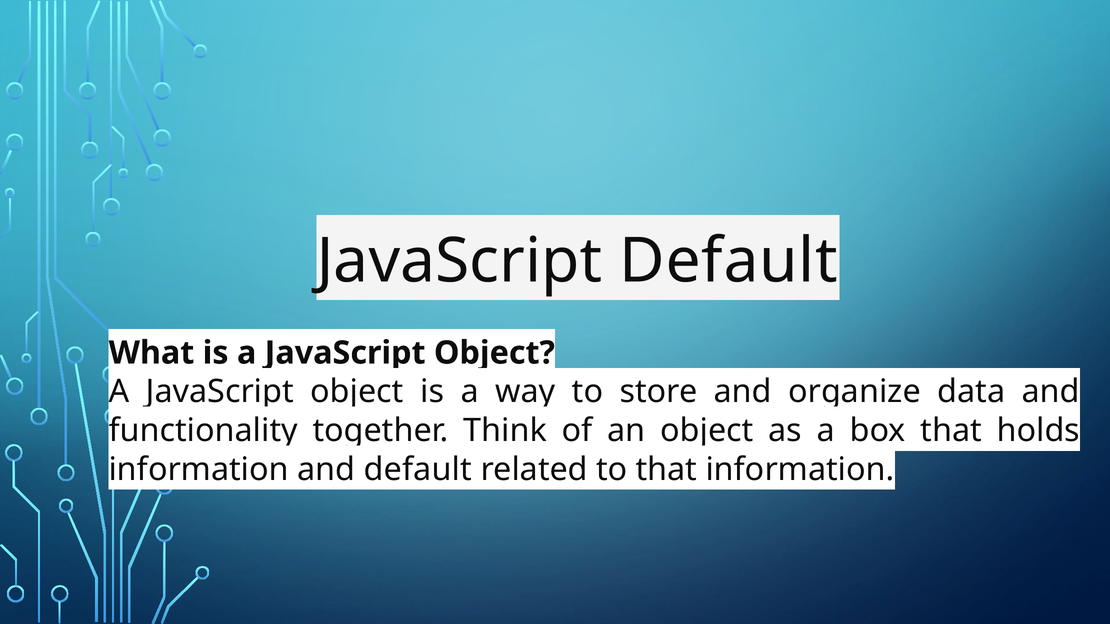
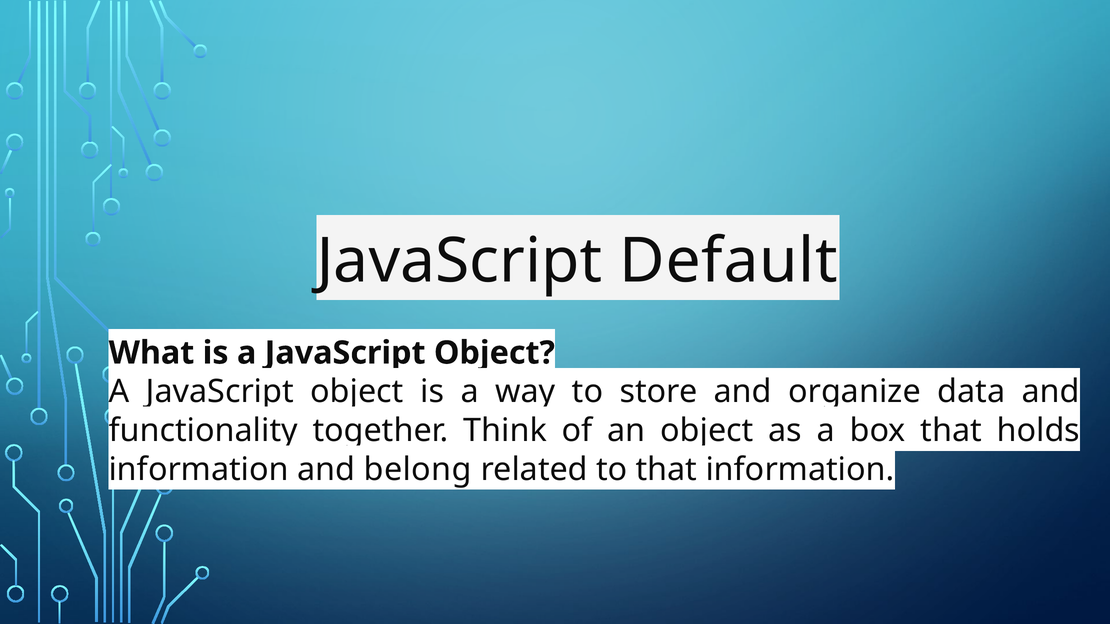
and default: default -> belong
